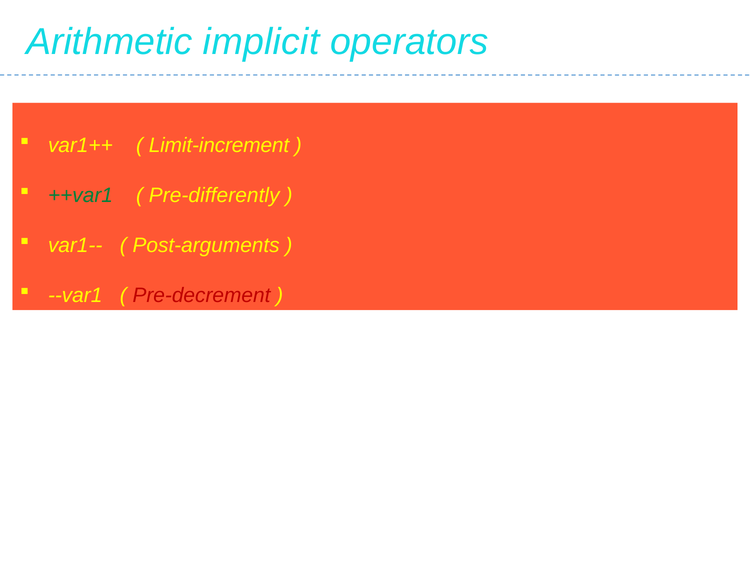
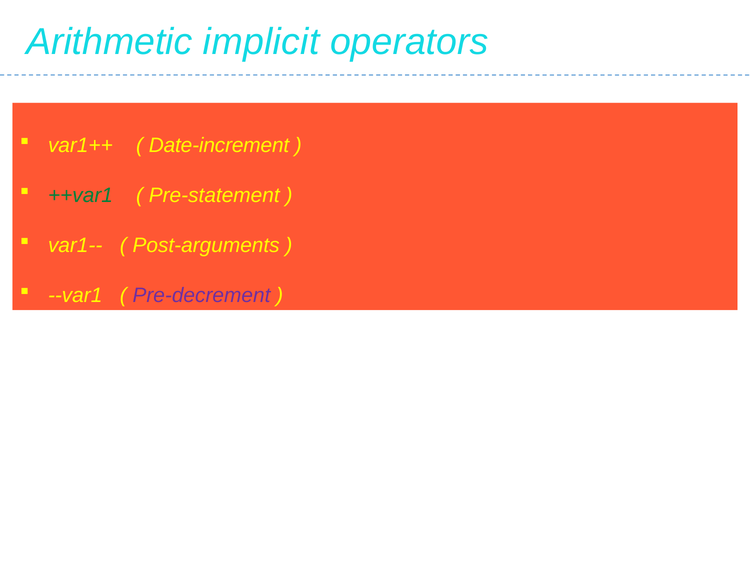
Limit-increment: Limit-increment -> Date-increment
Pre-differently: Pre-differently -> Pre-statement
Pre-decrement colour: red -> purple
